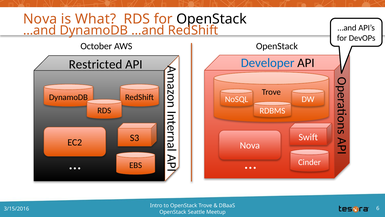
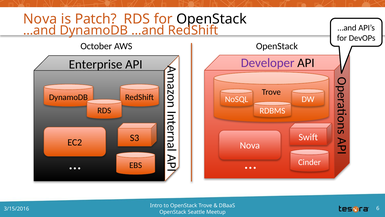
What: What -> Patch
Restricted: Restricted -> Enterprise
Developer colour: blue -> purple
